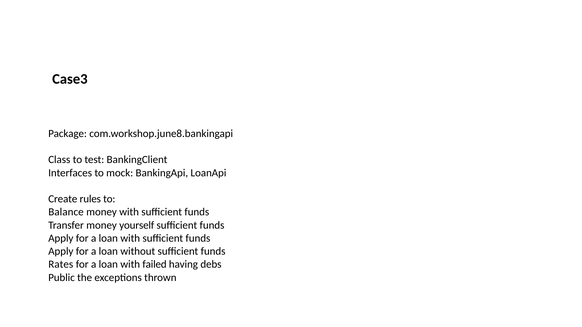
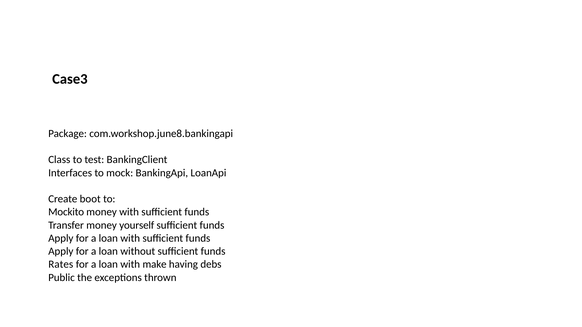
rules: rules -> boot
Balance: Balance -> Mockito
failed: failed -> make
